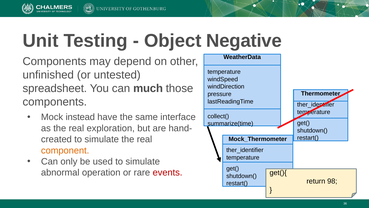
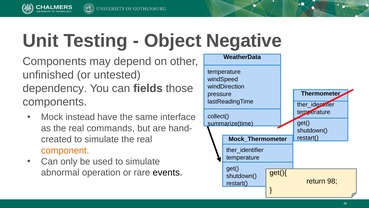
spreadsheet: spreadsheet -> dependency
much: much -> fields
exploration: exploration -> commands
events colour: red -> black
